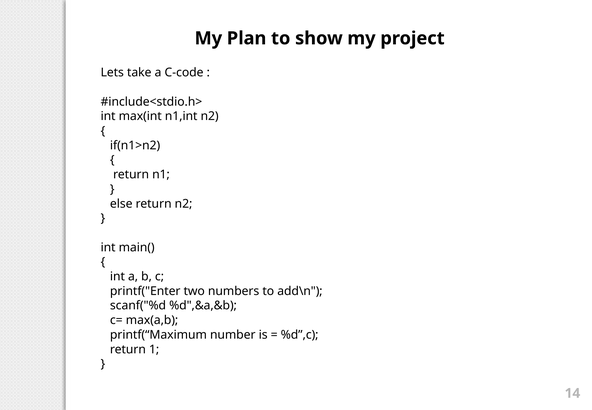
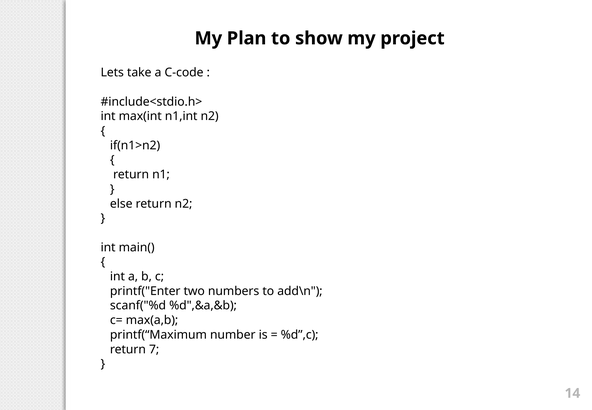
1: 1 -> 7
